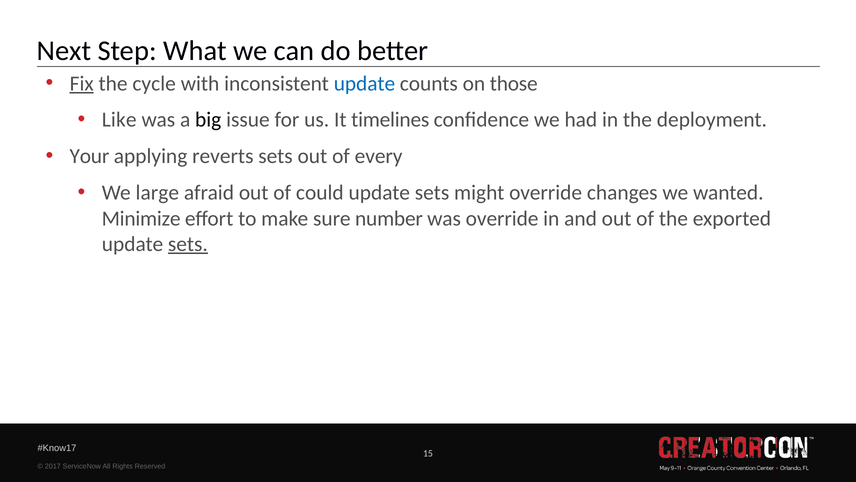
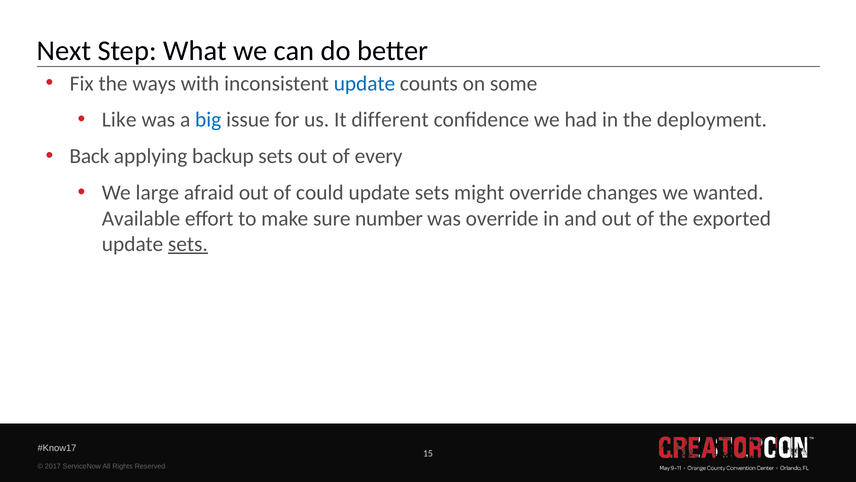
Fix underline: present -> none
cycle: cycle -> ways
those: those -> some
big colour: black -> blue
timelines: timelines -> different
Your: Your -> Back
reverts: reverts -> backup
Minimize: Minimize -> Available
